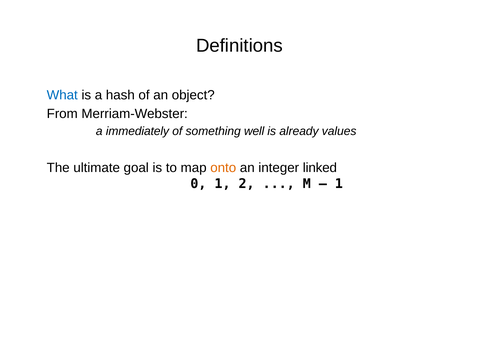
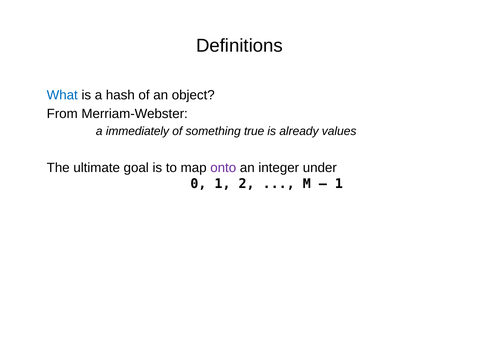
well: well -> true
onto colour: orange -> purple
linked: linked -> under
